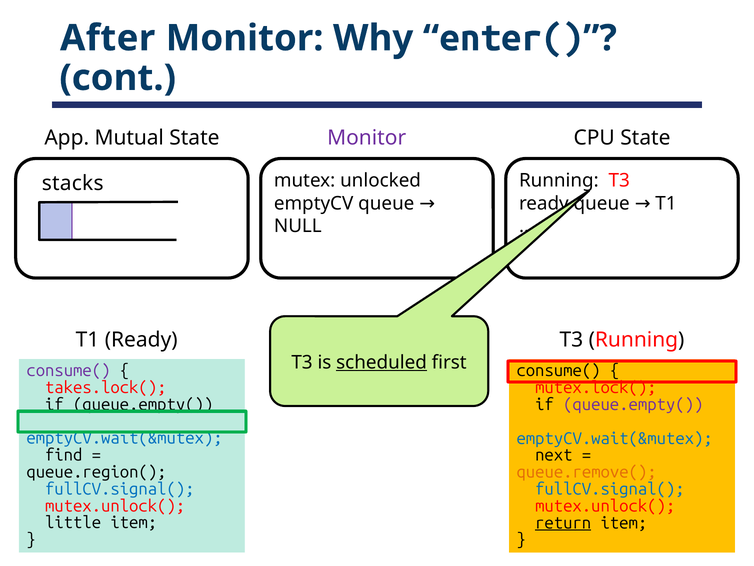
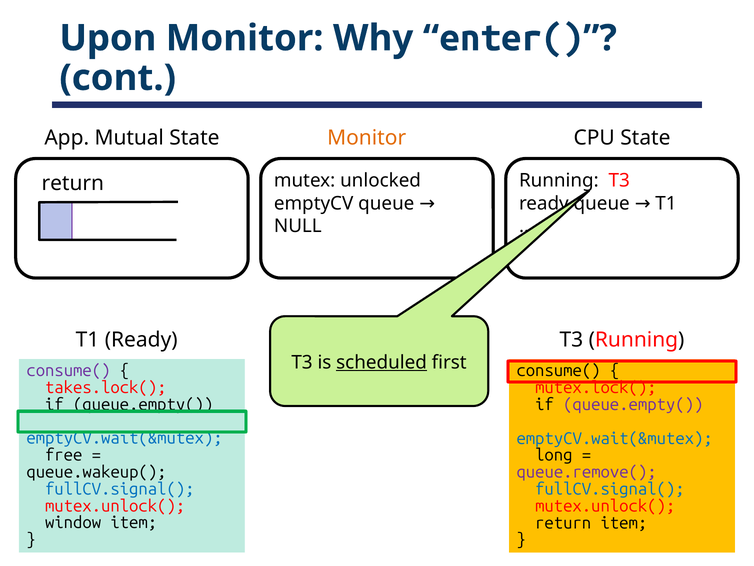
After: After -> Upon
Monitor at (367, 138) colour: purple -> orange
stacks at (73, 183): stacks -> return
find: find -> free
next: next -> long
queue.region(: queue.region( -> queue.wakeup(
queue.remove( colour: orange -> purple
little: little -> window
return at (563, 523) underline: present -> none
